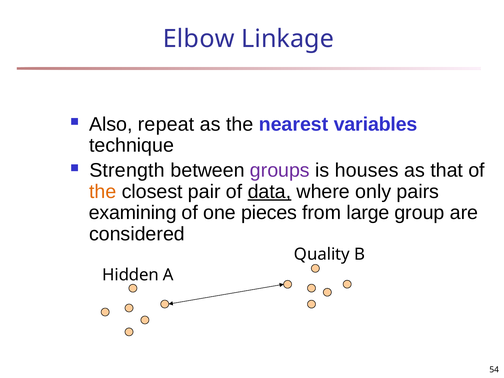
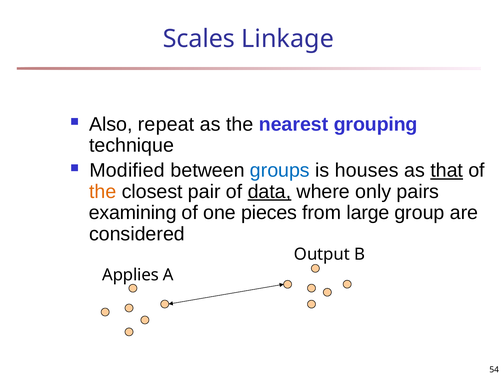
Elbow: Elbow -> Scales
variables: variables -> grouping
Strength: Strength -> Modified
groups colour: purple -> blue
that underline: none -> present
Quality: Quality -> Output
Hidden: Hidden -> Applies
